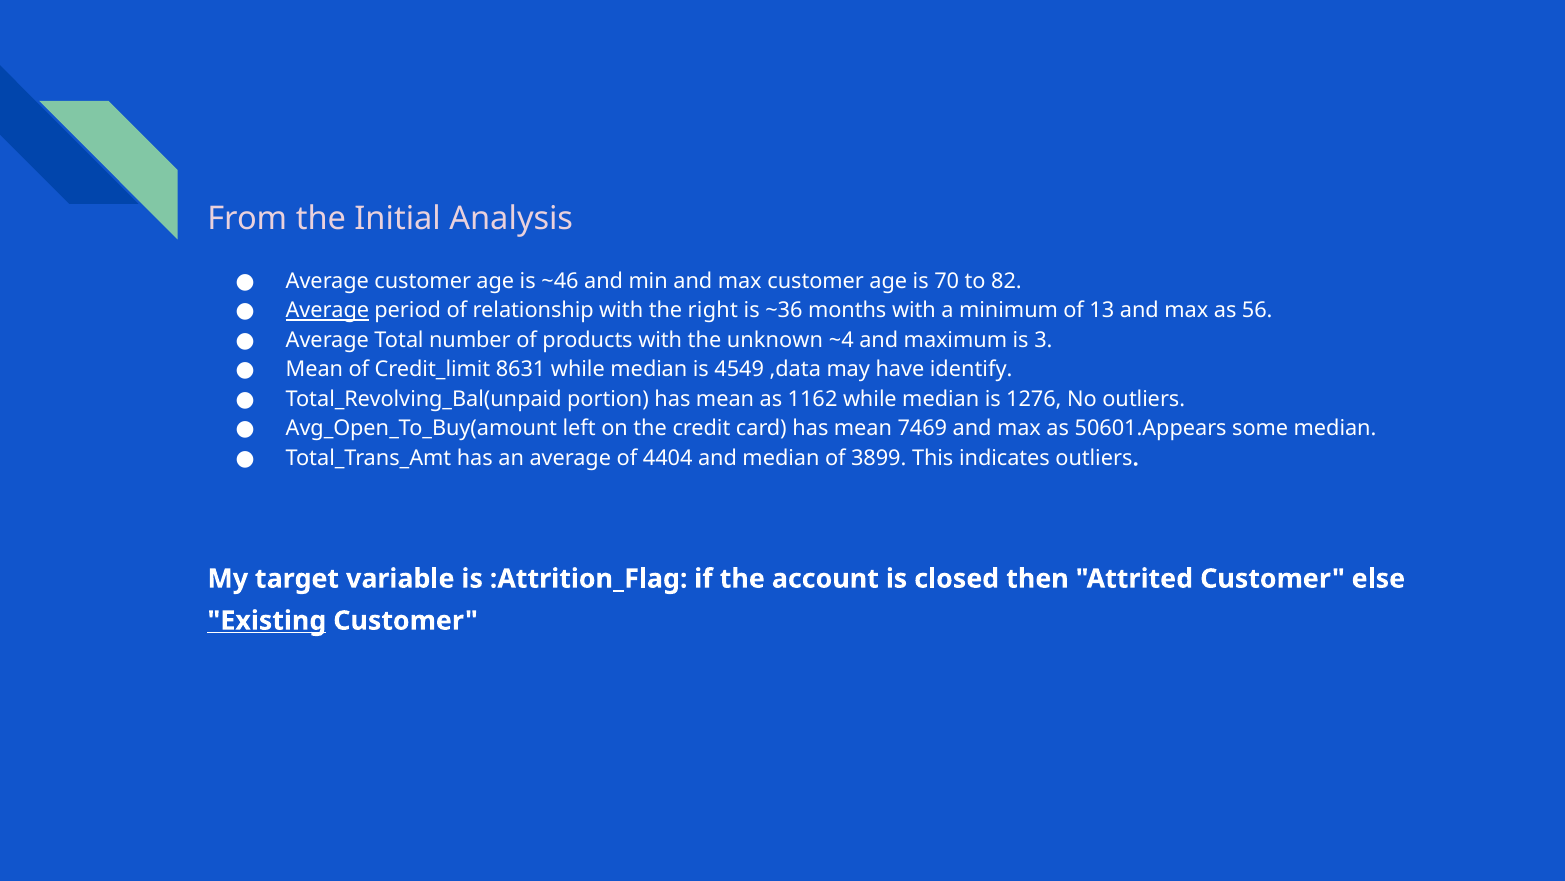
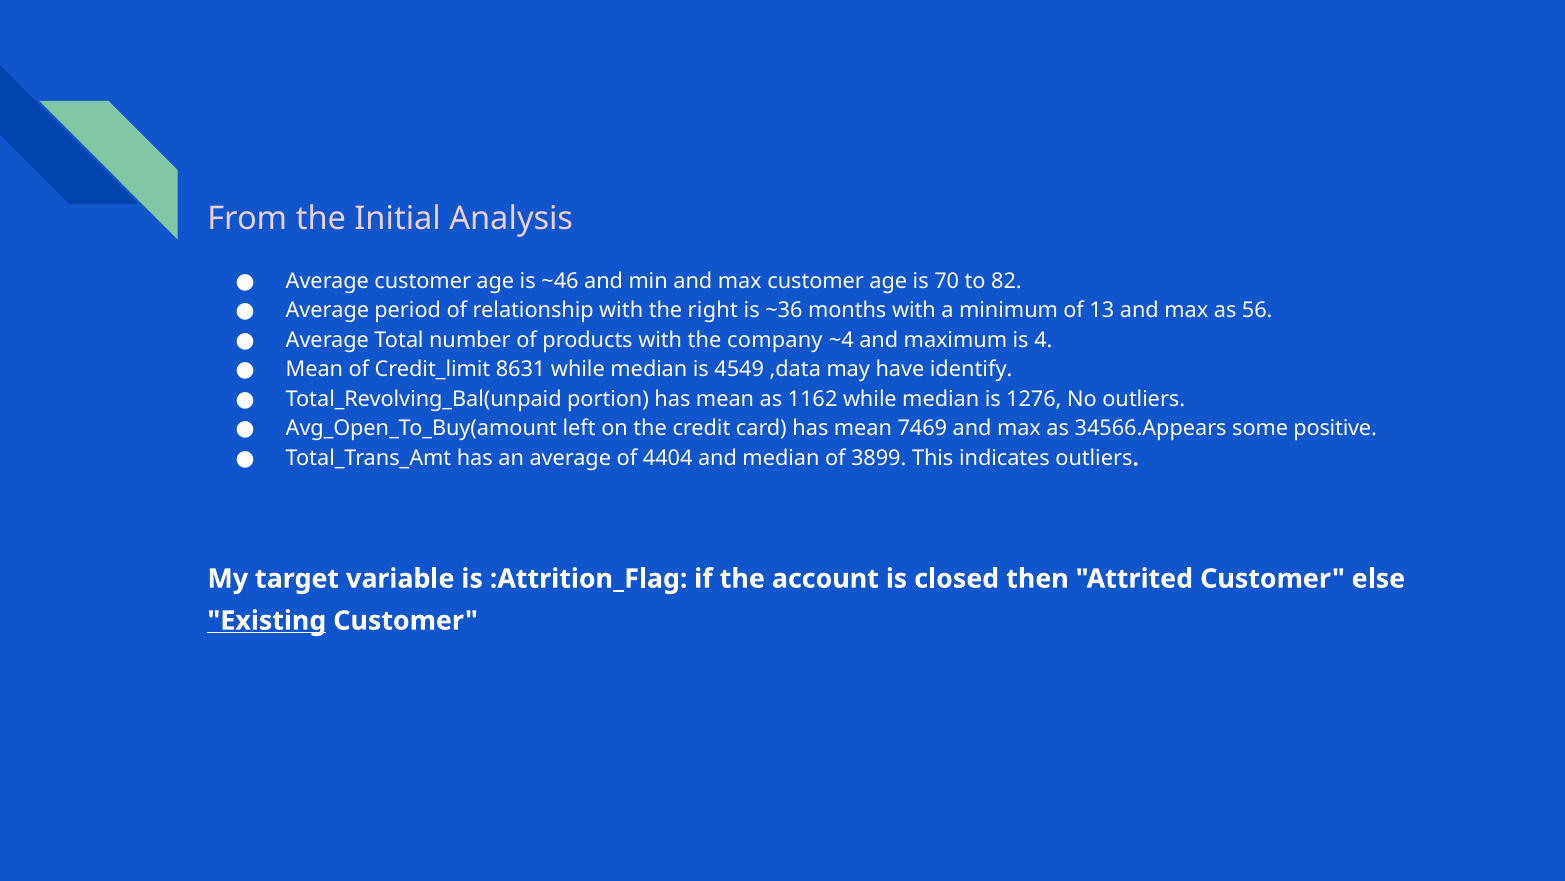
Average at (327, 310) underline: present -> none
unknown: unknown -> company
3: 3 -> 4
50601.Appears: 50601.Appears -> 34566.Appears
some median: median -> positive
